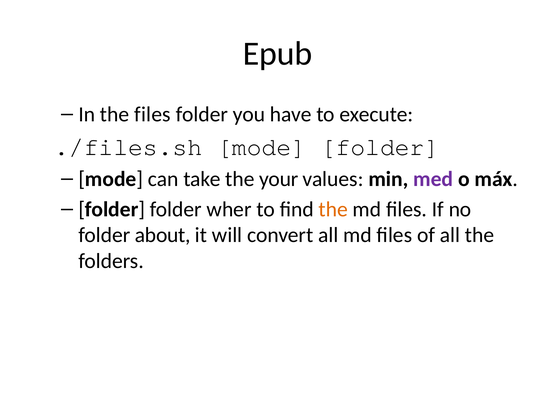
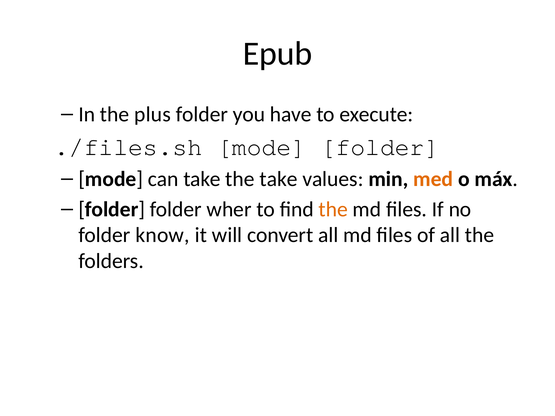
the files: files -> plus
the your: your -> take
med colour: purple -> orange
about: about -> know
